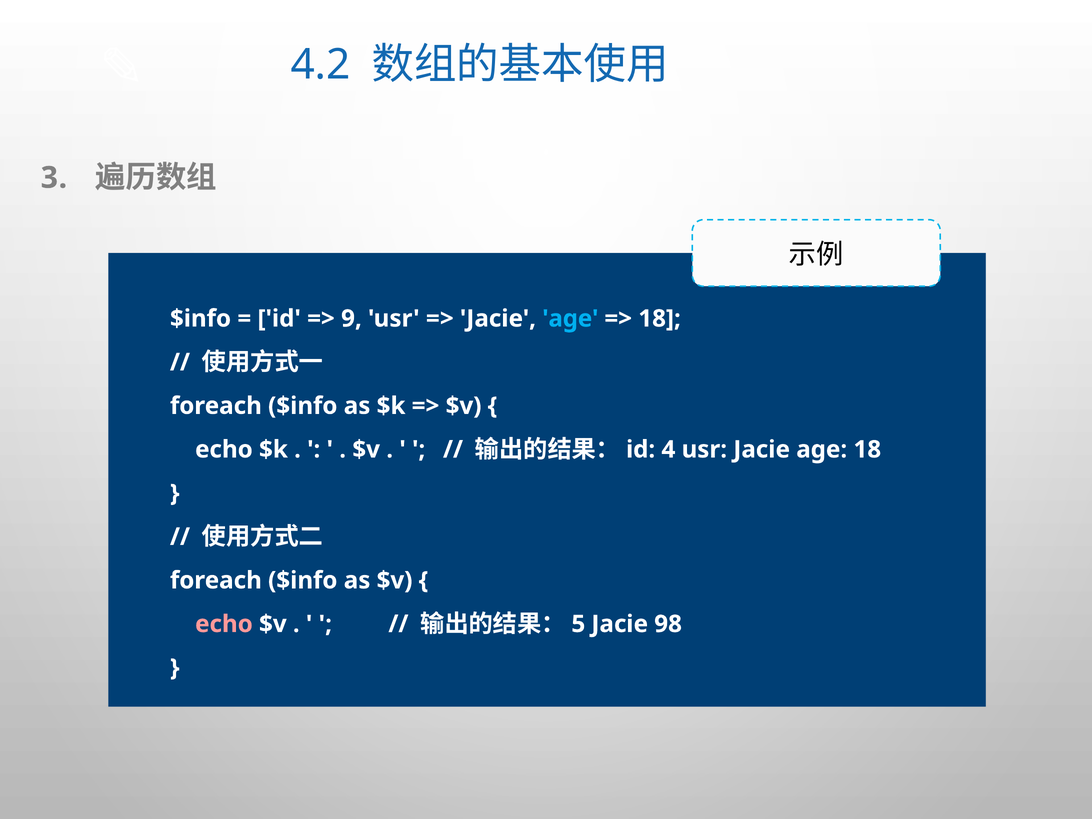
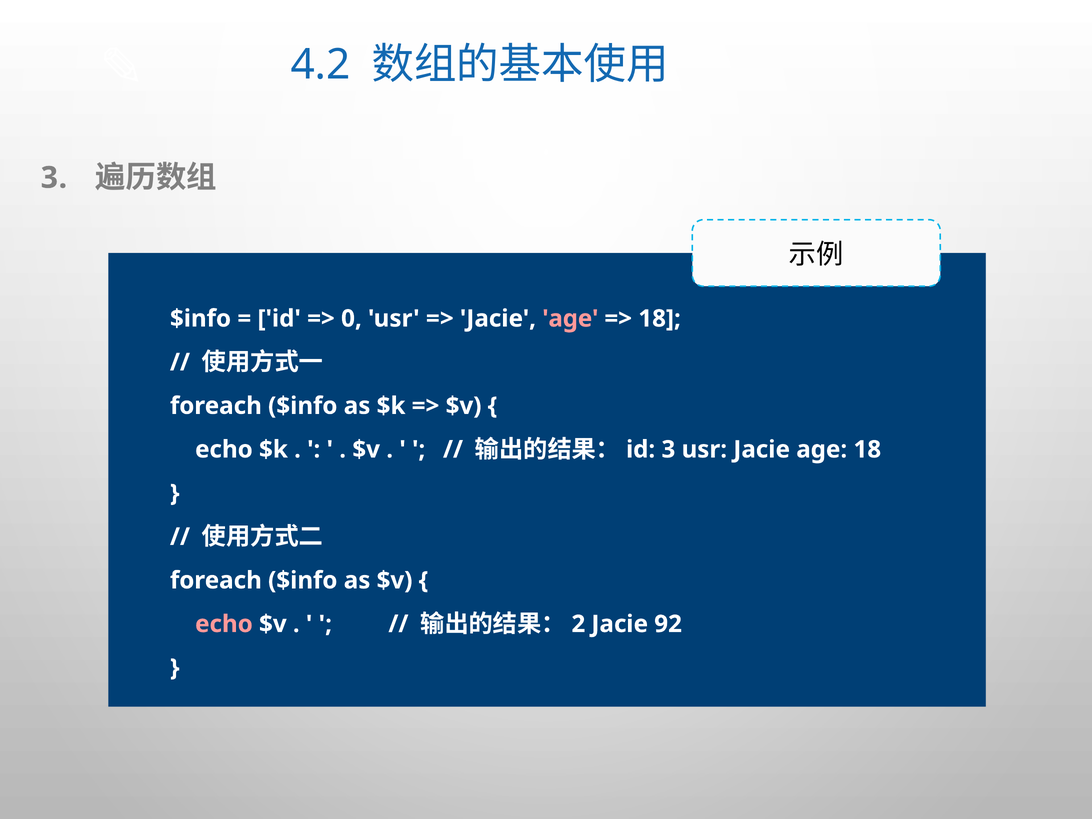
9: 9 -> 0
age at (570, 319) colour: light blue -> pink
id 4: 4 -> 3
5: 5 -> 2
98: 98 -> 92
